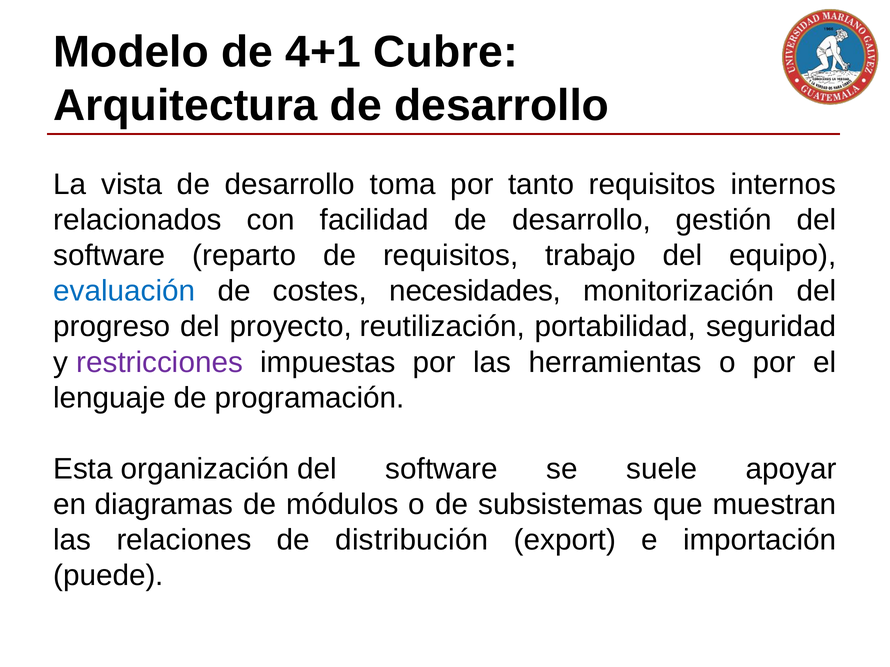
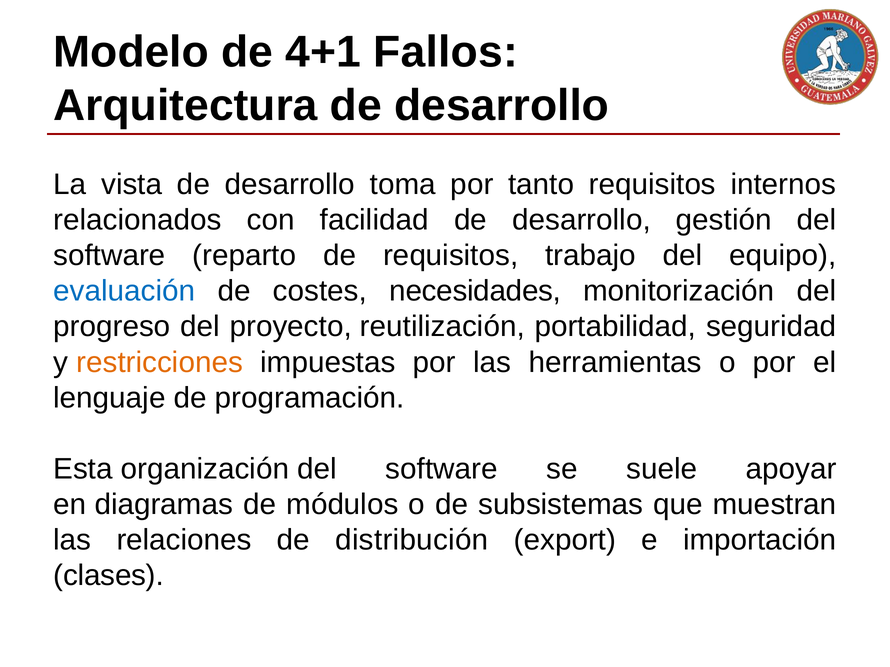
Cubre: Cubre -> Fallos
restricciones colour: purple -> orange
puede: puede -> clases
